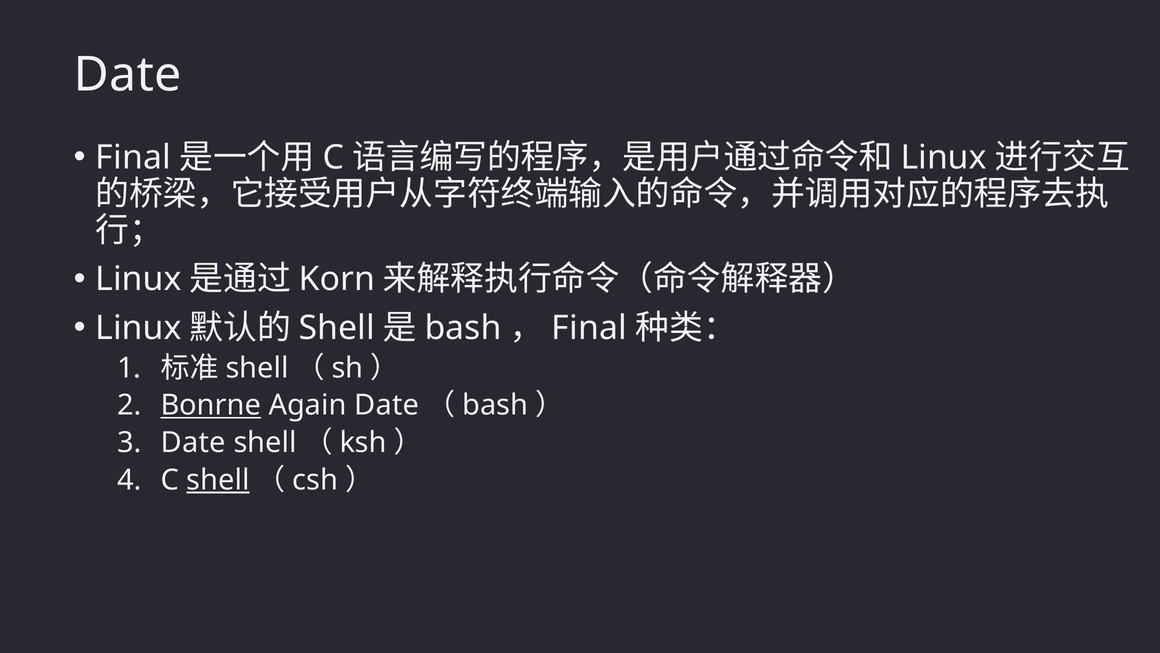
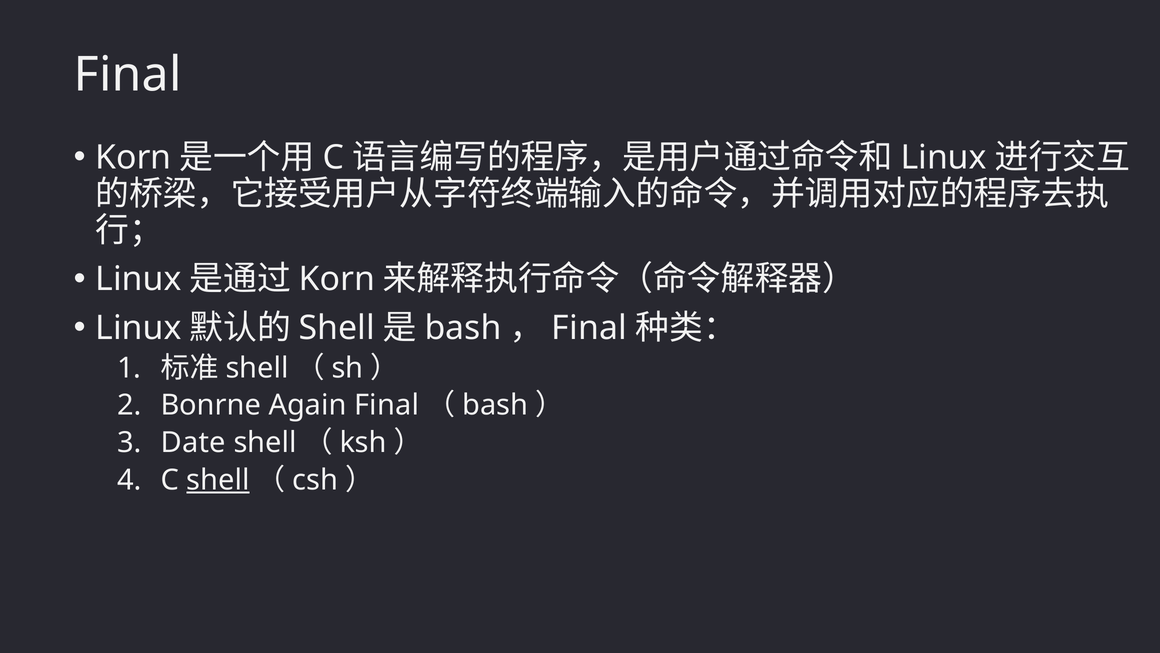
Date at (128, 75): Date -> Final
Final at (133, 157): Final -> Korn
Bonrne underline: present -> none
Again Date: Date -> Final
